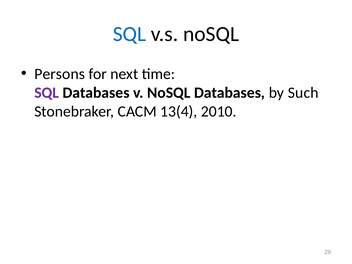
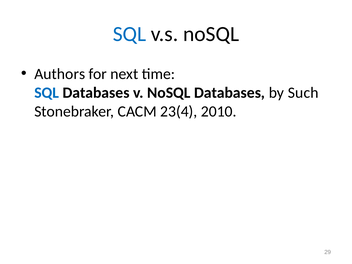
Persons: Persons -> Authors
SQL at (47, 93) colour: purple -> blue
13(4: 13(4 -> 23(4
